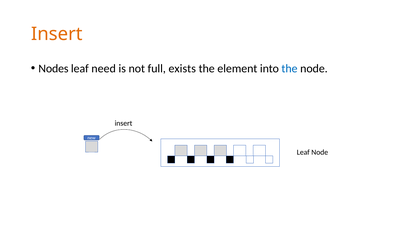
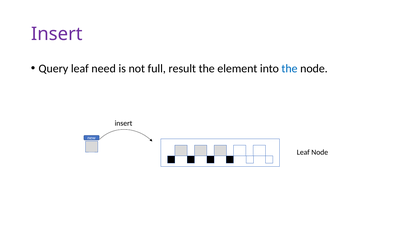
Insert at (57, 34) colour: orange -> purple
Nodes: Nodes -> Query
exists: exists -> result
